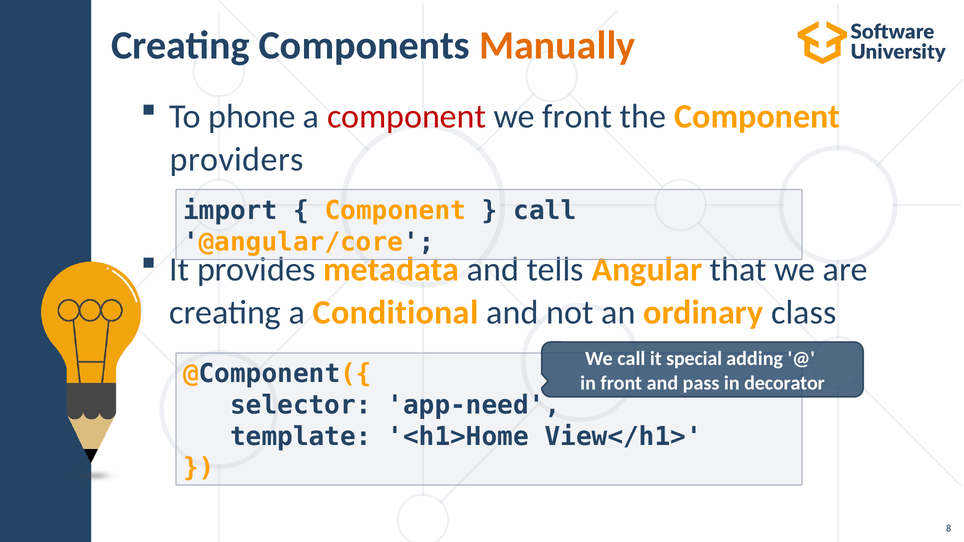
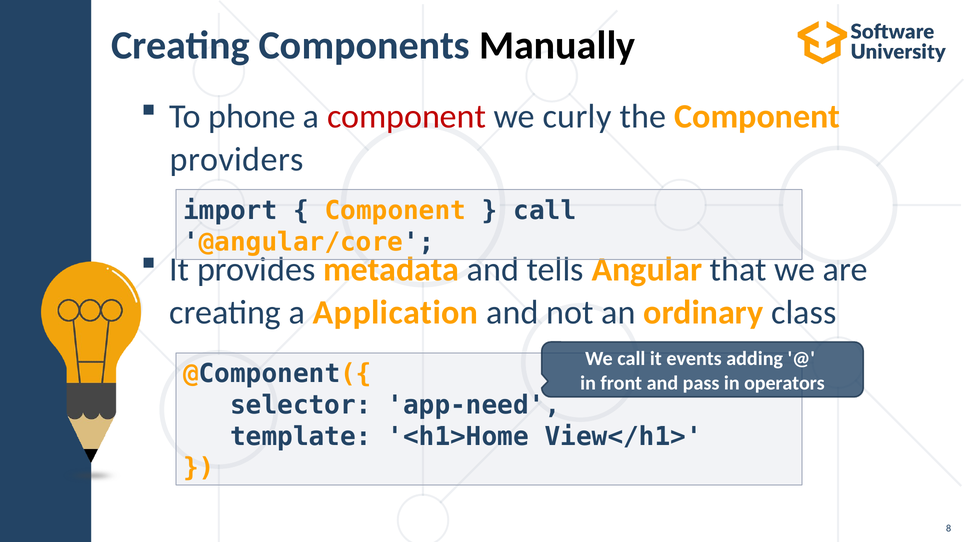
Manually colour: orange -> black
we front: front -> curly
Conditional: Conditional -> Application
special: special -> events
decorator: decorator -> operators
